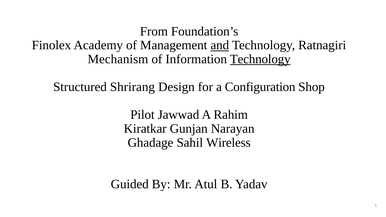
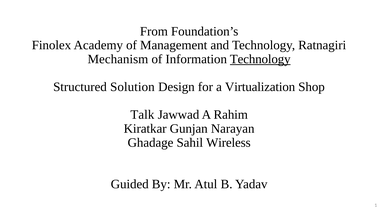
and underline: present -> none
Shrirang: Shrirang -> Solution
Configuration: Configuration -> Virtualization
Pilot: Pilot -> Talk
